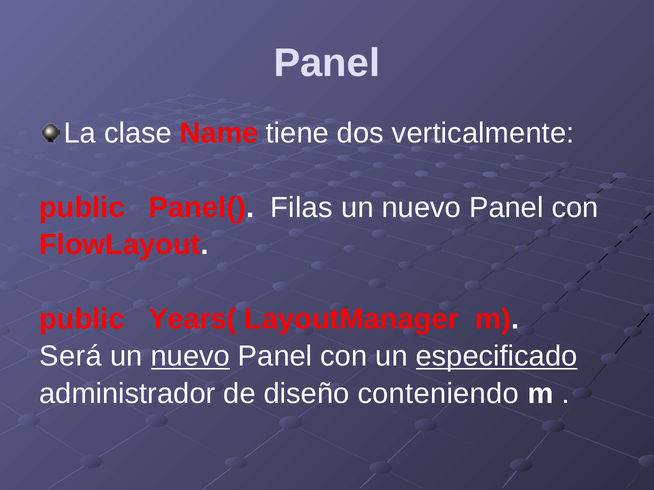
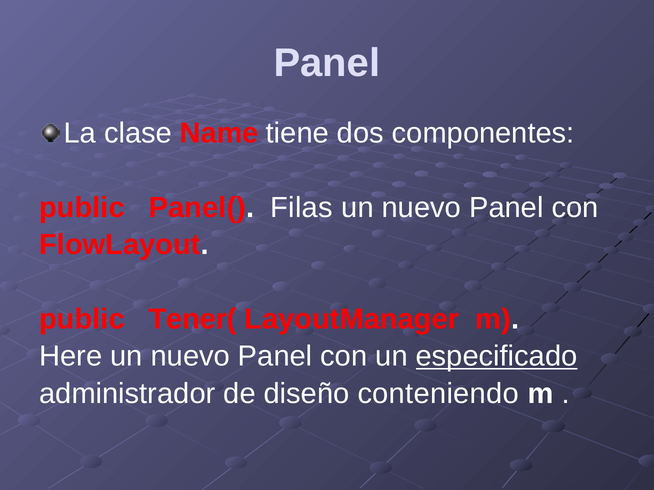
verticalmente: verticalmente -> componentes
Years(: Years( -> Tener(
Será: Será -> Here
nuevo at (190, 357) underline: present -> none
